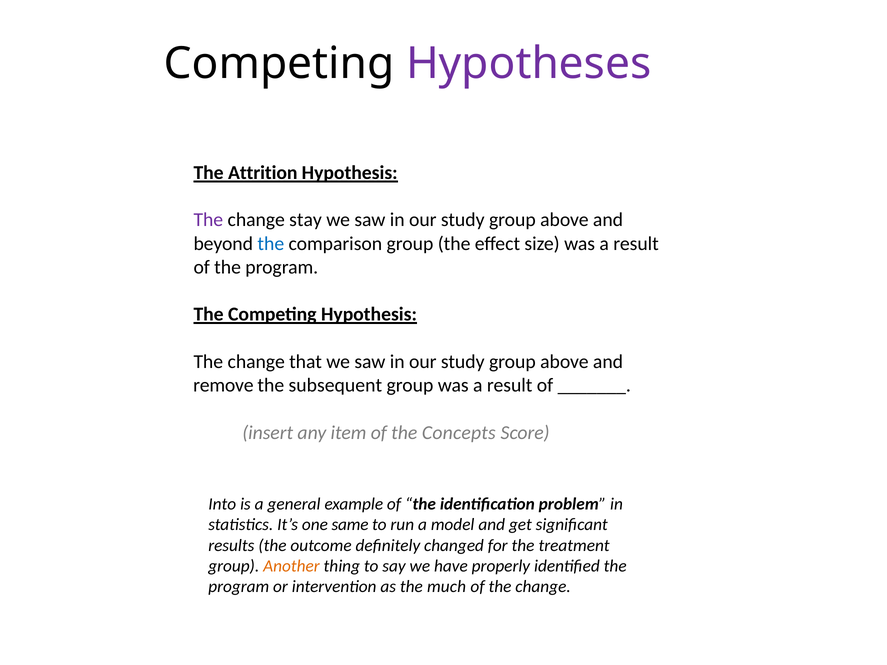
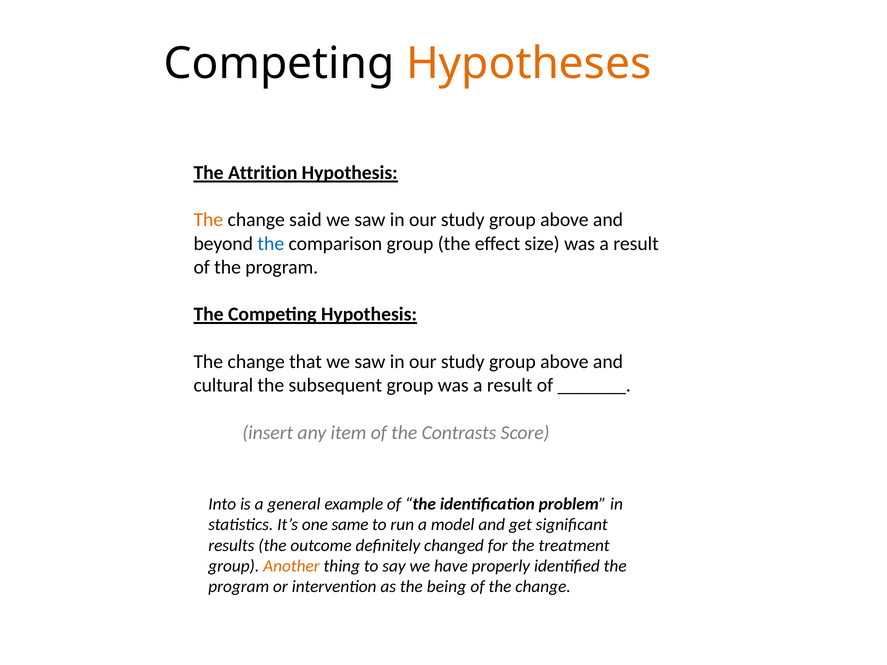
Hypotheses colour: purple -> orange
The at (208, 220) colour: purple -> orange
stay: stay -> said
remove: remove -> cultural
Concepts: Concepts -> Contrasts
much: much -> being
